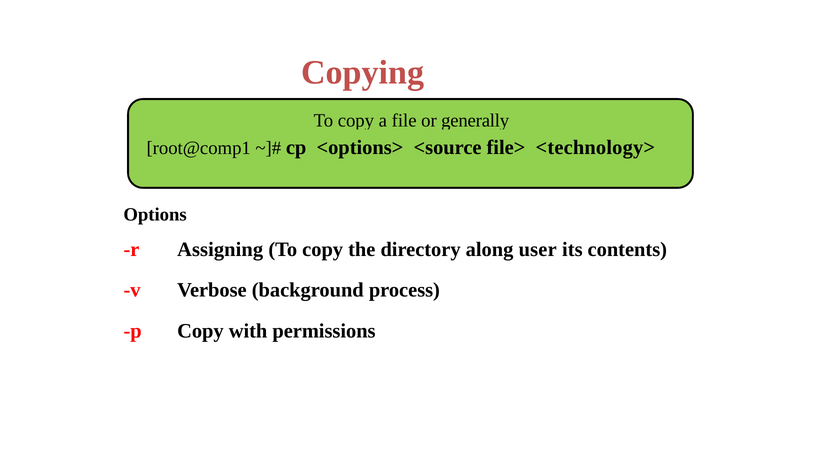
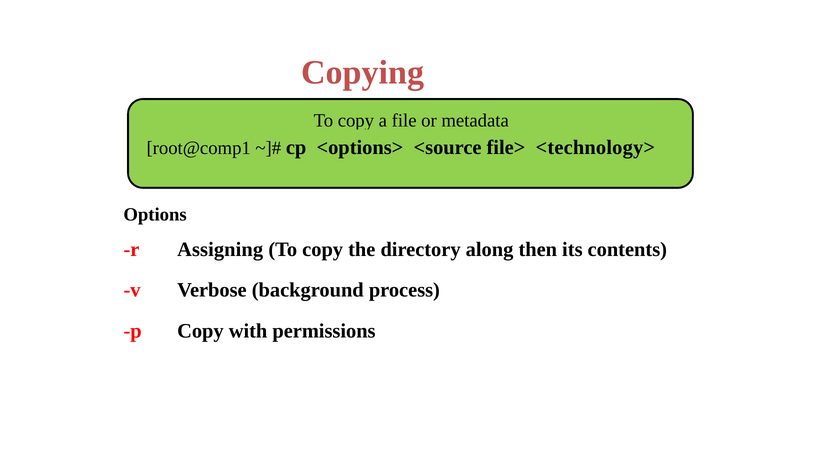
generally: generally -> metadata
user: user -> then
